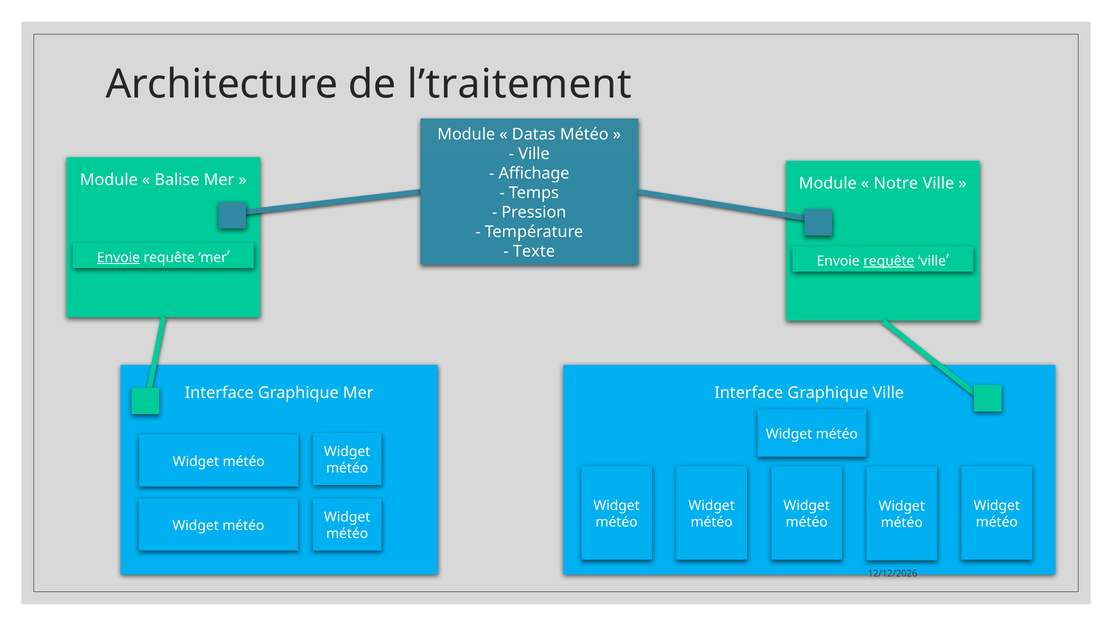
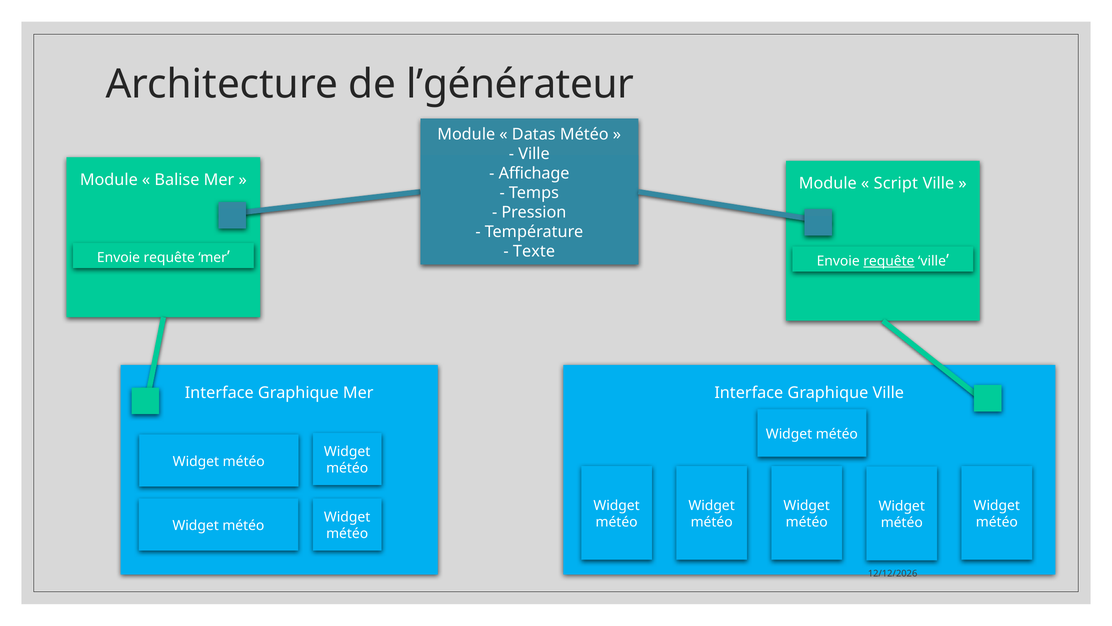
l’traitement: l’traitement -> l’générateur
Notre: Notre -> Script
Envoie at (119, 257) underline: present -> none
